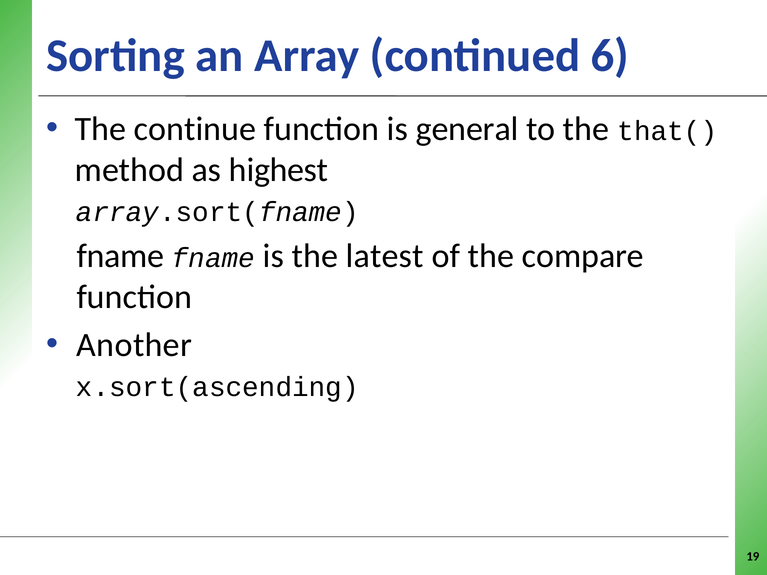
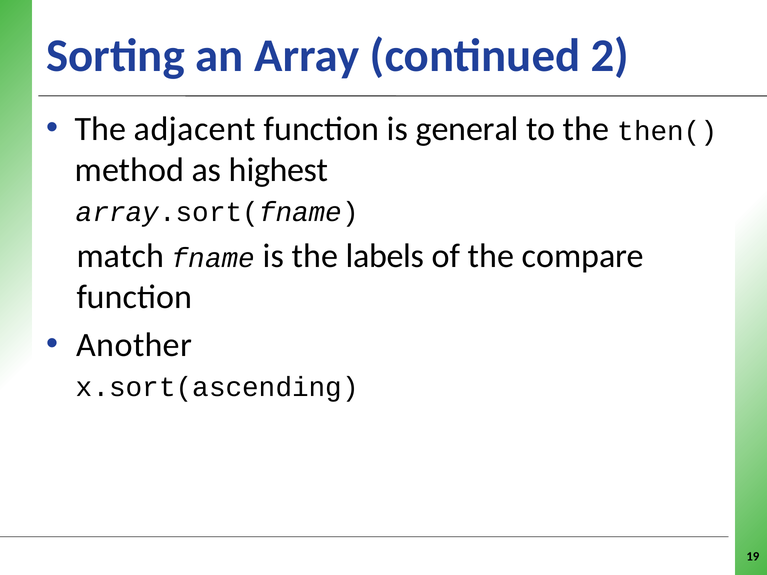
6: 6 -> 2
continue: continue -> adjacent
that(: that( -> then(
fname at (120, 256): fname -> match
latest: latest -> labels
